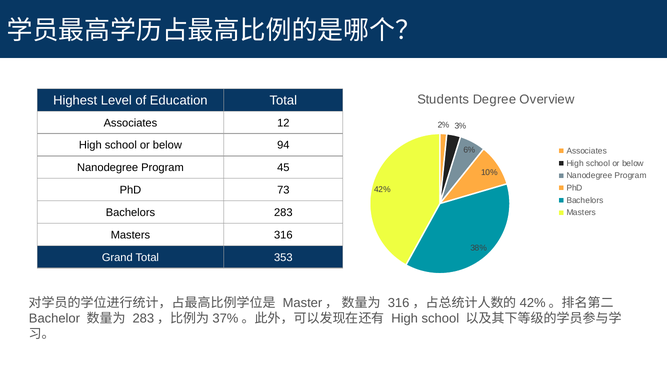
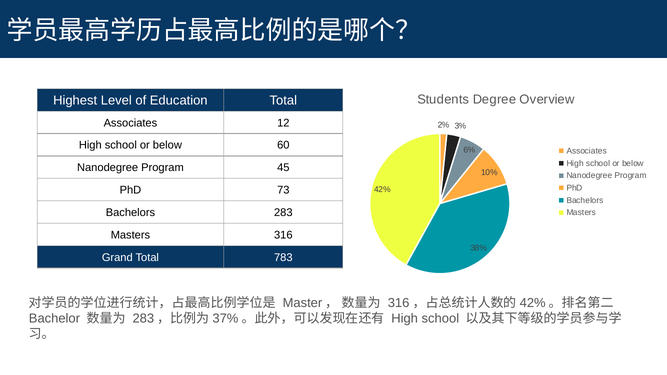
94: 94 -> 60
353: 353 -> 783
